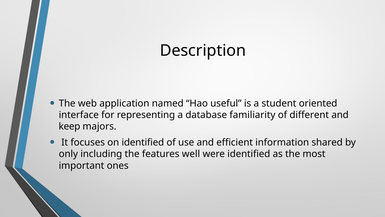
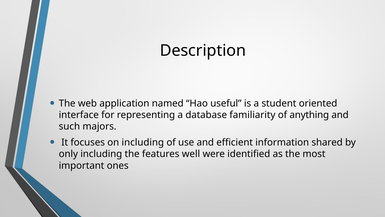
different: different -> anything
keep: keep -> such
on identified: identified -> including
